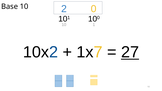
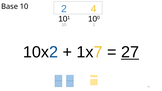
0: 0 -> 4
